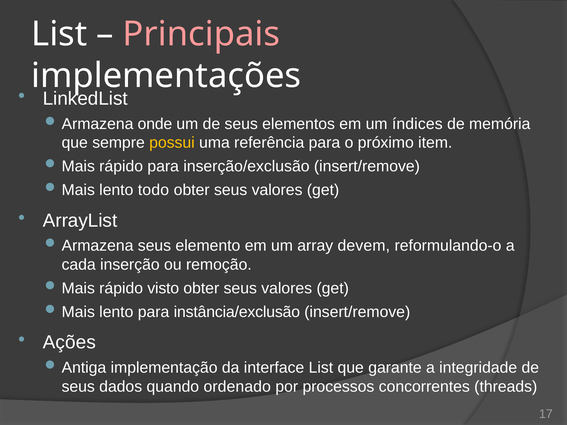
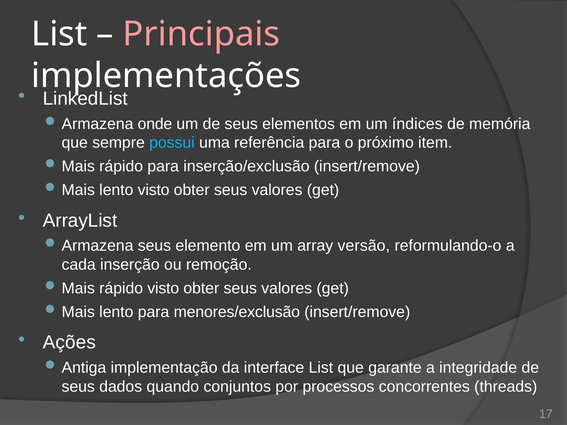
possui colour: yellow -> light blue
lento todo: todo -> visto
devem: devem -> versão
instância/exclusão: instância/exclusão -> menores/exclusão
ordenado: ordenado -> conjuntos
